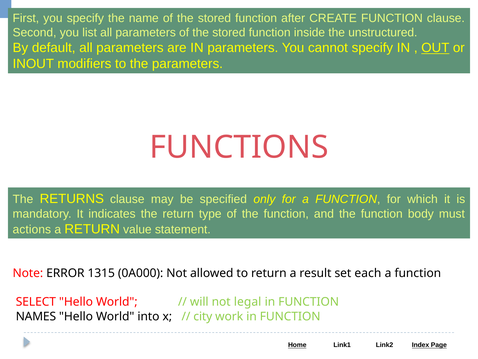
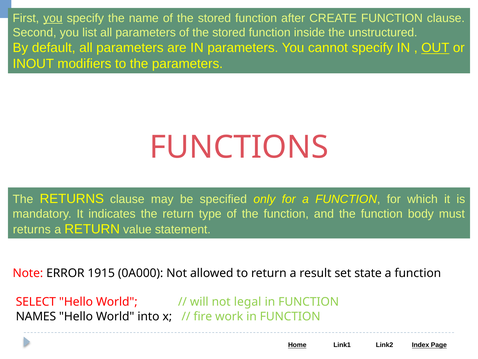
you at (53, 18) underline: none -> present
actions at (32, 229): actions -> returns
1315: 1315 -> 1915
each: each -> state
city: city -> fire
